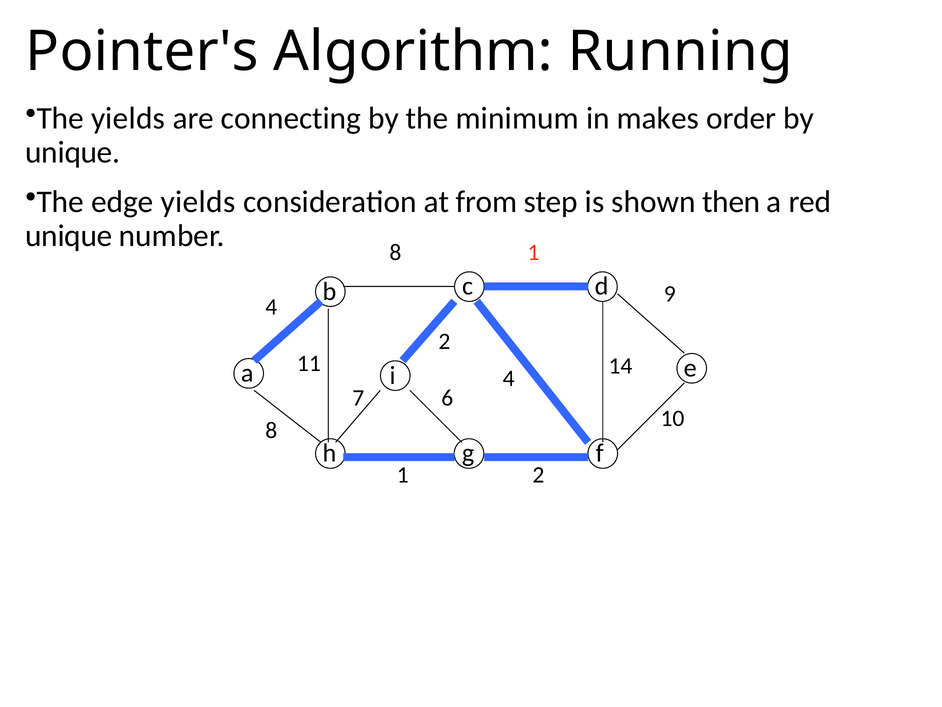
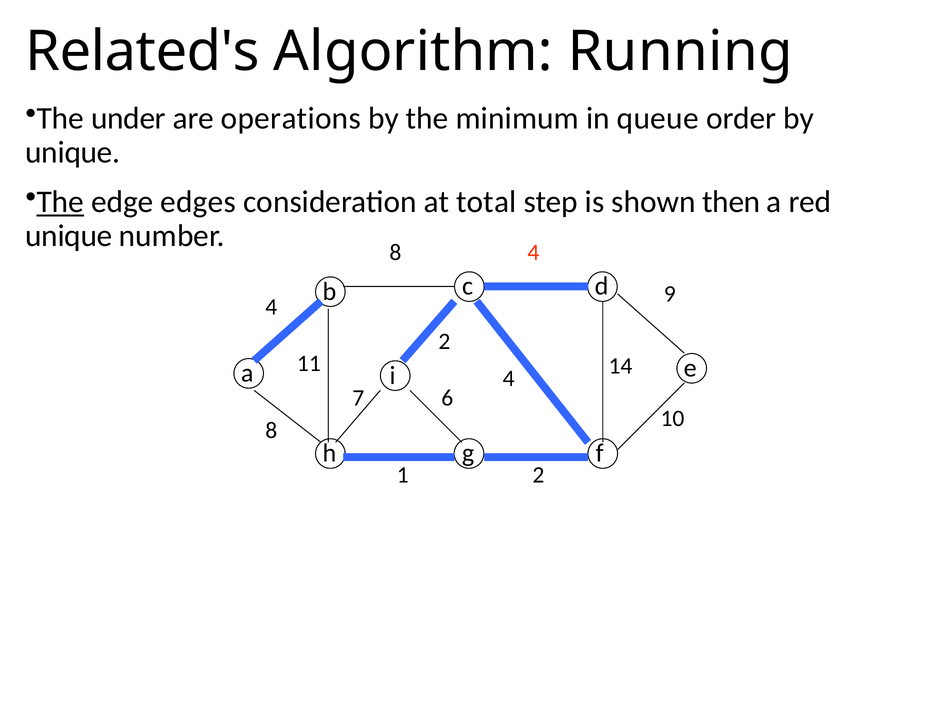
Pointer's: Pointer's -> Related's
The yields: yields -> under
connecting: connecting -> operations
makes: makes -> queue
The at (60, 202) underline: none -> present
edge yields: yields -> edges
from: from -> total
8 1: 1 -> 4
